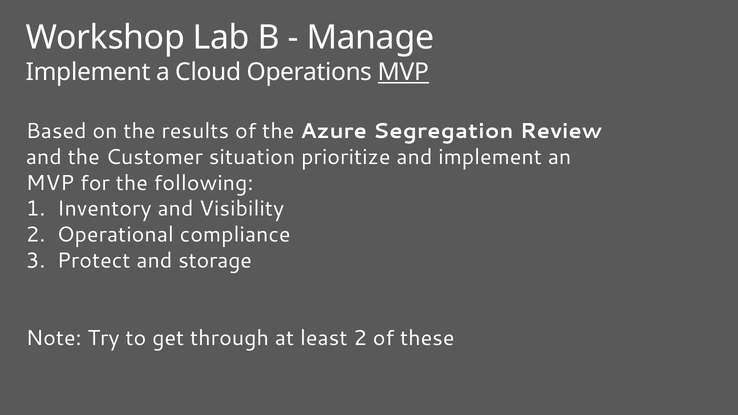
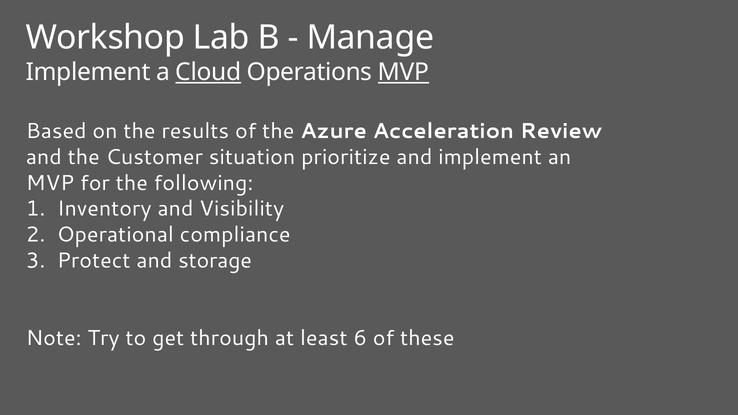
Cloud underline: none -> present
Segregation: Segregation -> Acceleration
least 2: 2 -> 6
